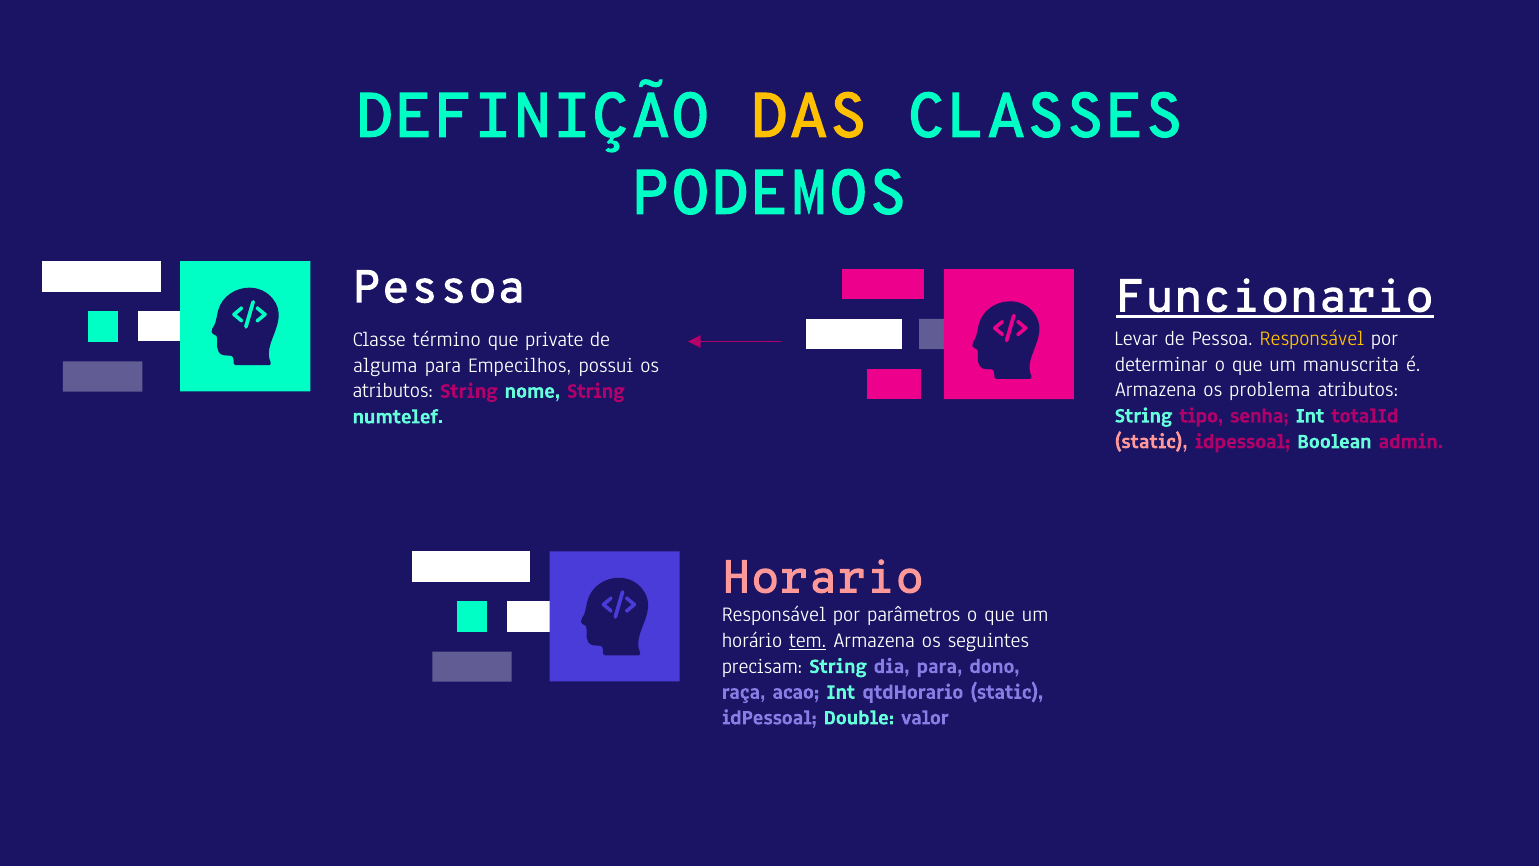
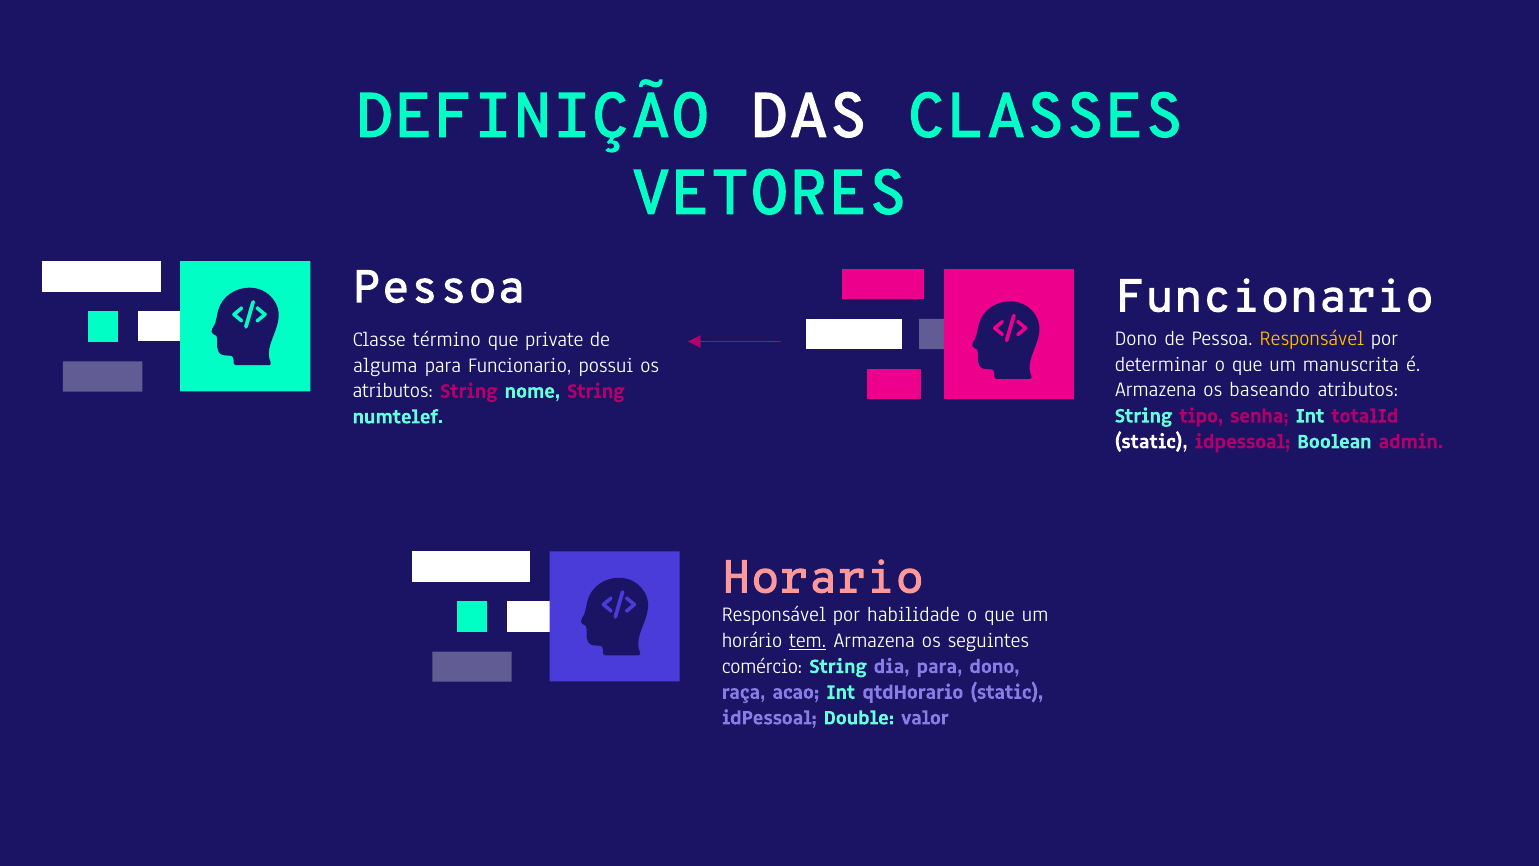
DAS colour: yellow -> white
PODEMOS: PODEMOS -> VETORES
Funcionario at (1275, 296) underline: present -> none
Levar at (1136, 338): Levar -> Dono
para Empecilhos: Empecilhos -> Funcionario
problema: problema -> baseando
static at (1151, 441) colour: pink -> white
parâmetros: parâmetros -> habilidade
precisam: precisam -> comércio
